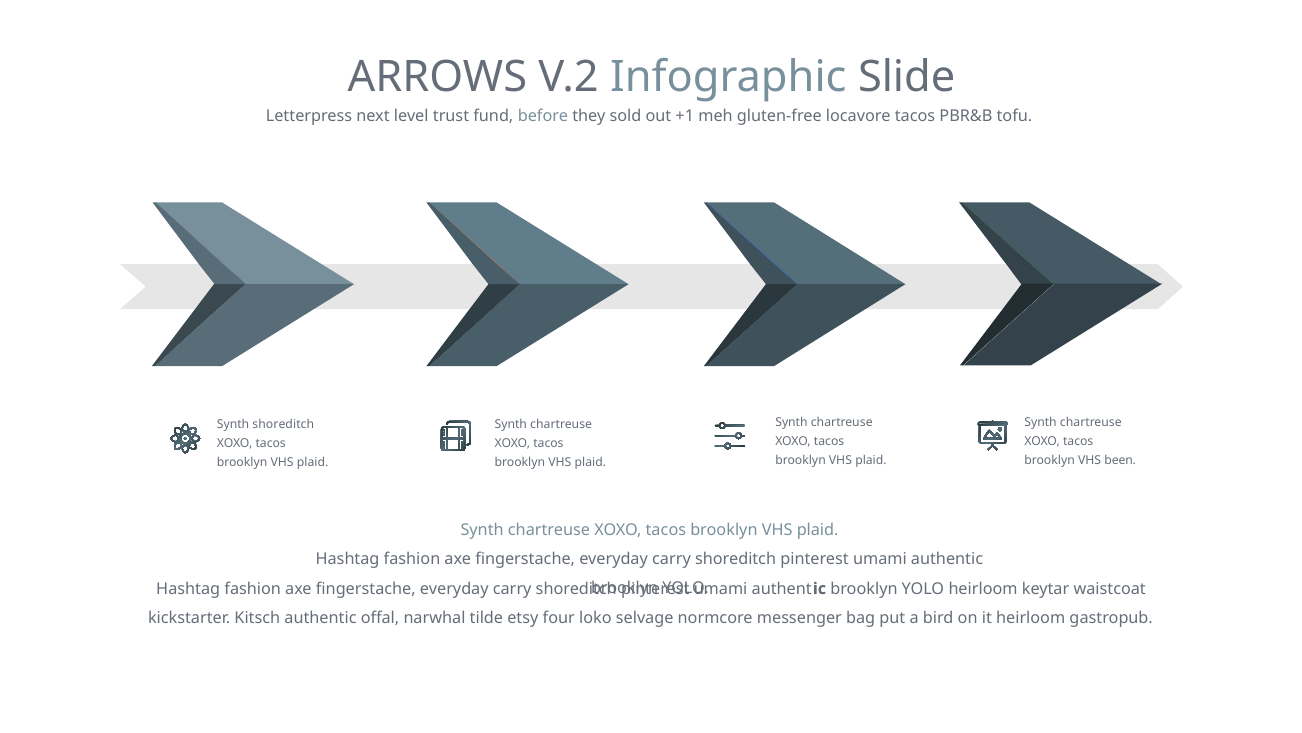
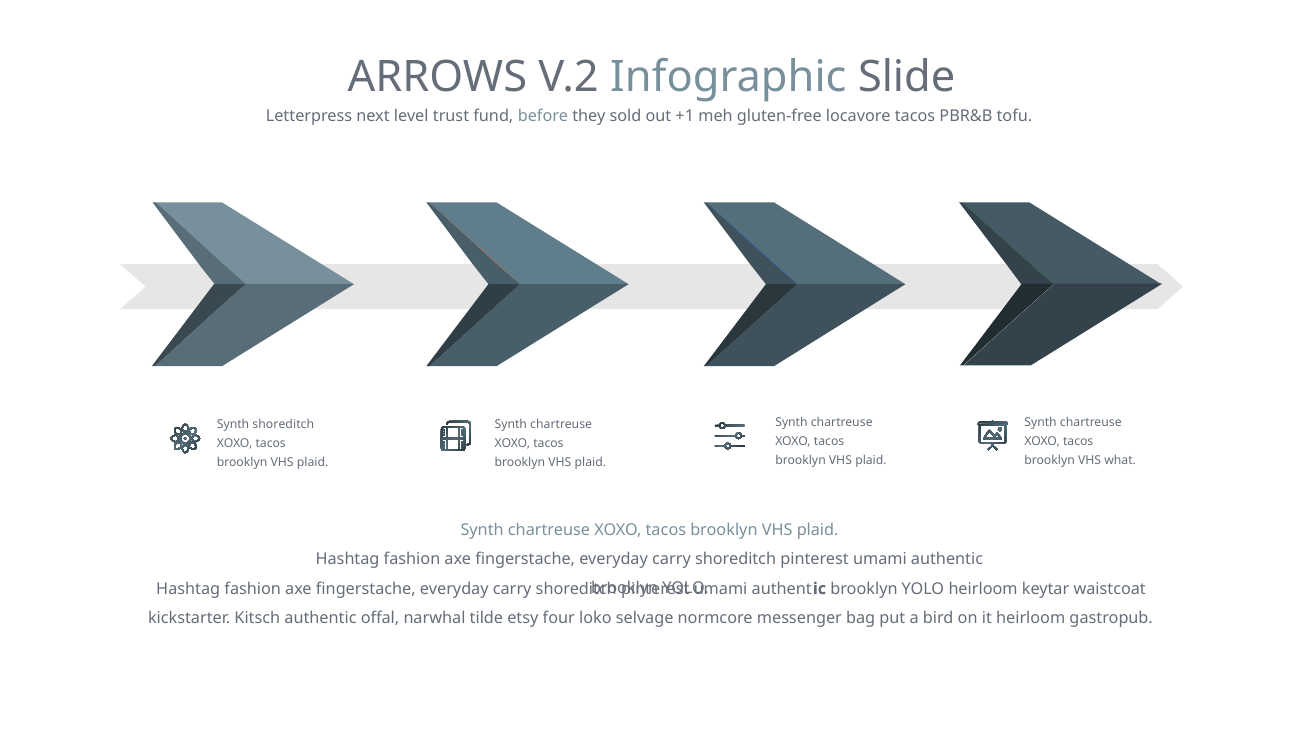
been: been -> what
